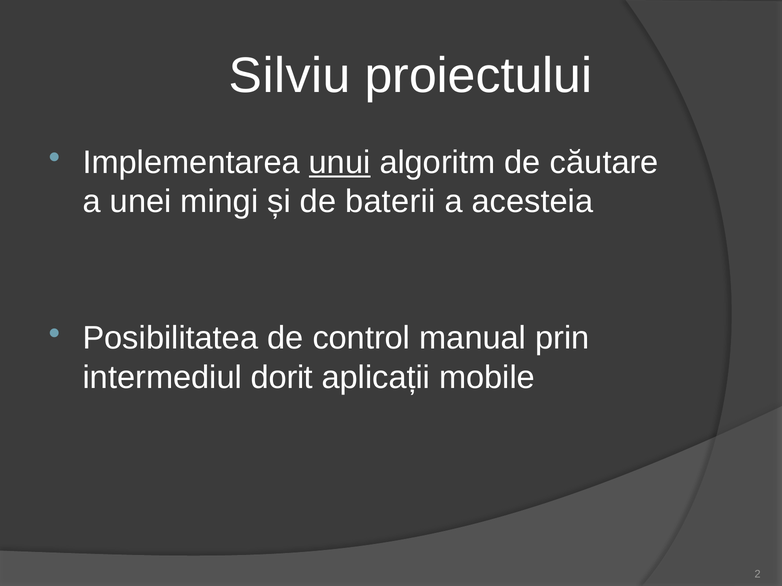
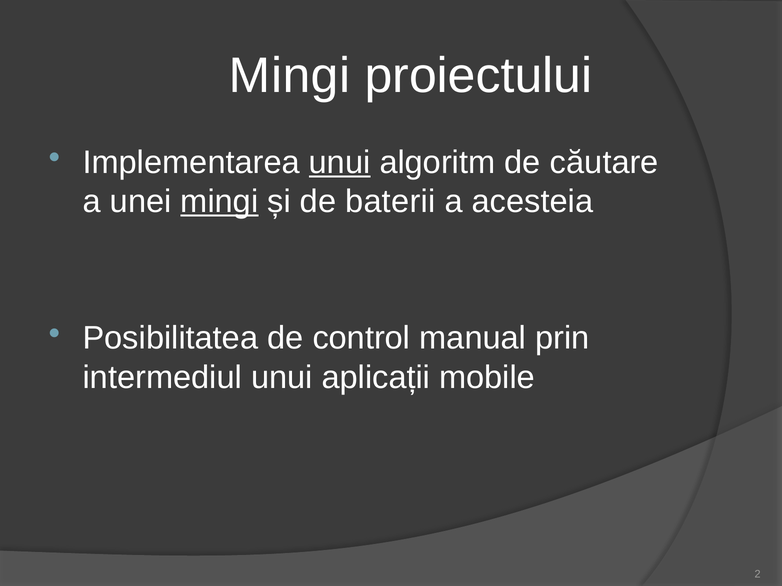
Silviu at (290, 76): Silviu -> Mingi
mingi at (219, 202) underline: none -> present
intermediul dorit: dorit -> unui
